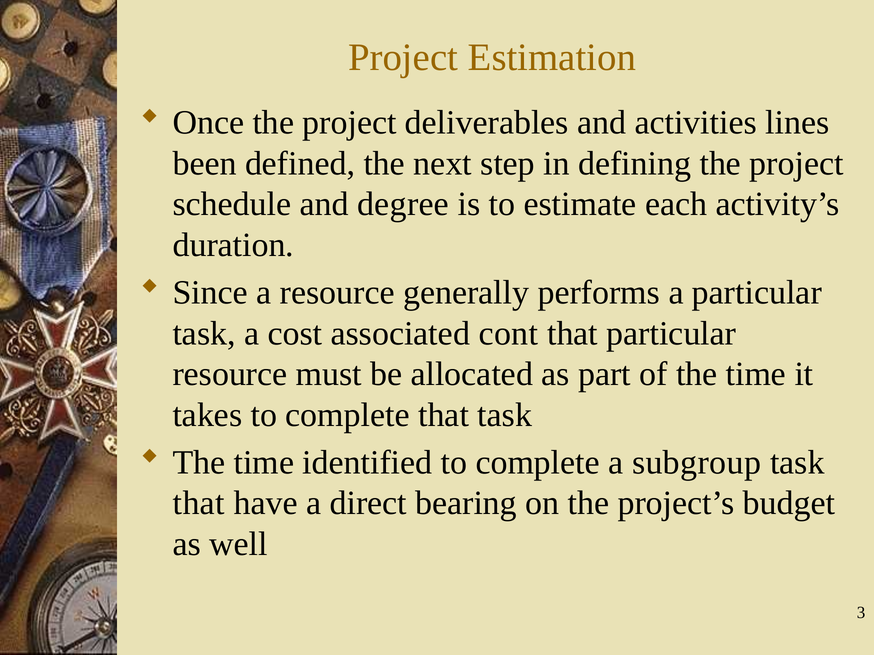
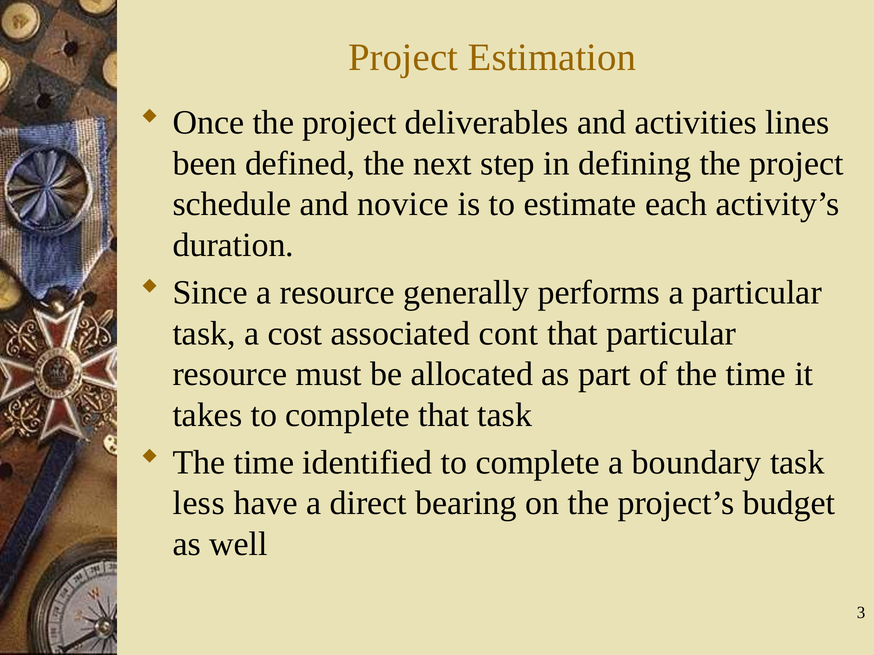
degree: degree -> novice
subgroup: subgroup -> boundary
that at (199, 504): that -> less
